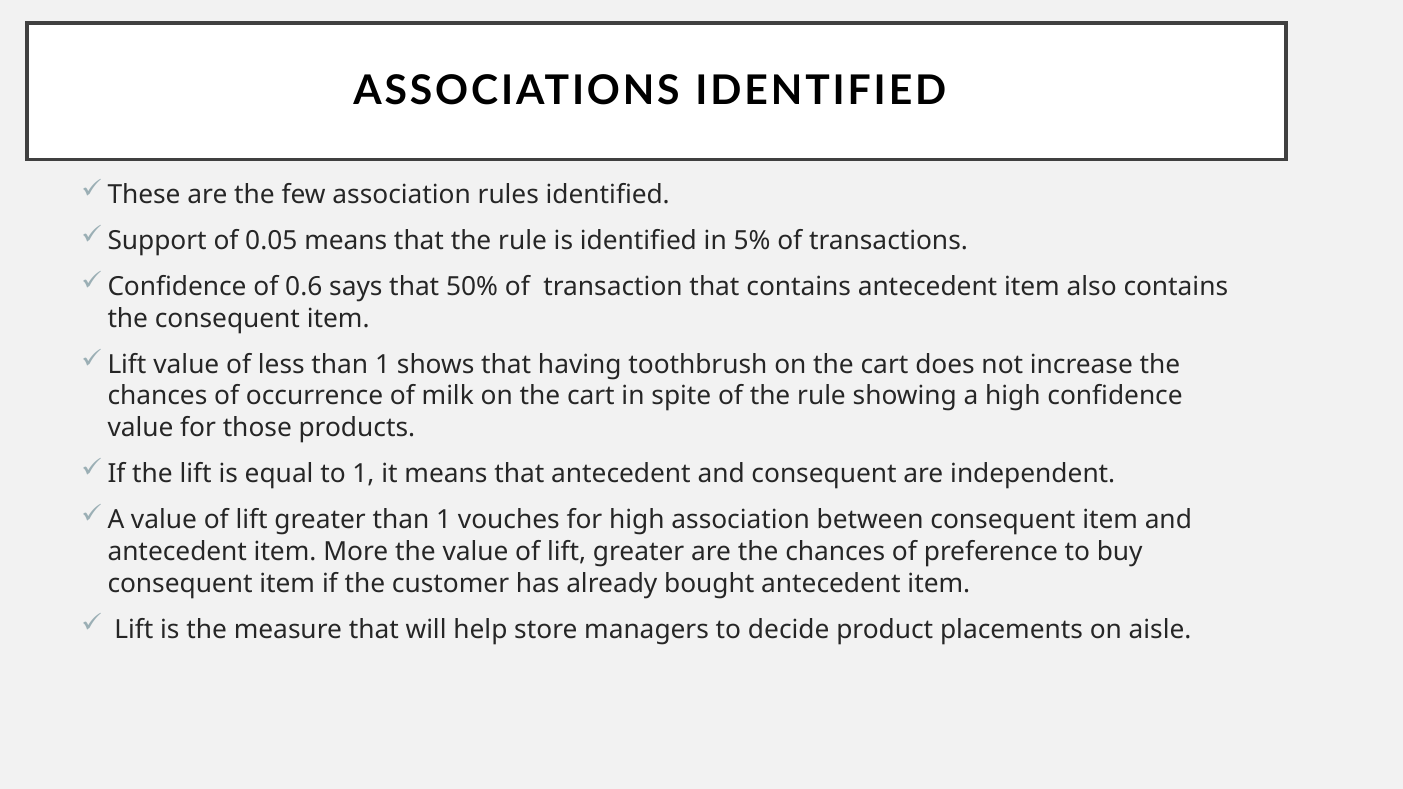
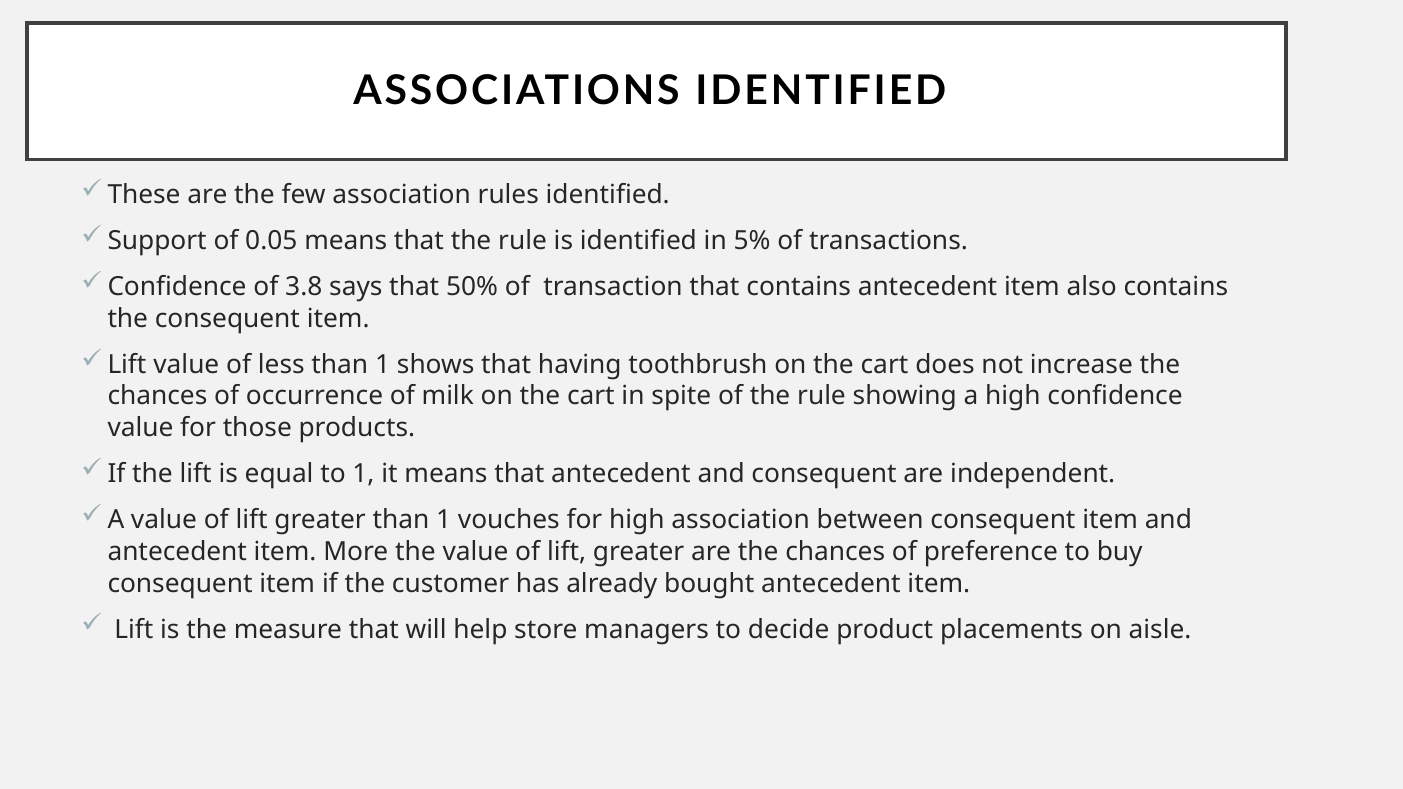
0.6: 0.6 -> 3.8
